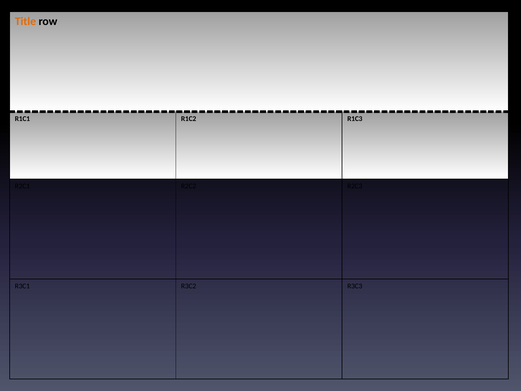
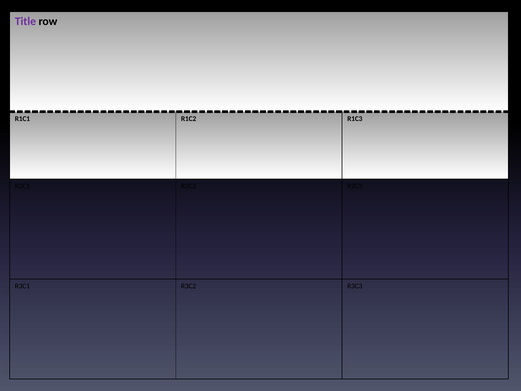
Title colour: orange -> purple
